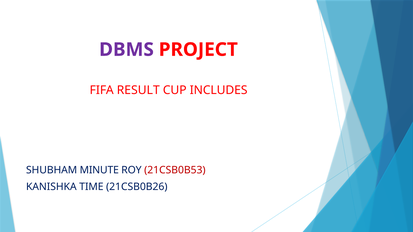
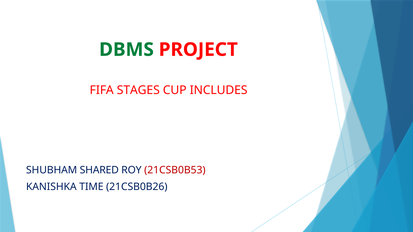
DBMS colour: purple -> green
RESULT: RESULT -> STAGES
MINUTE: MINUTE -> SHARED
